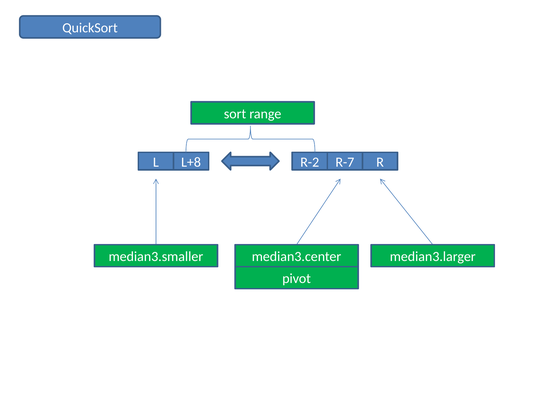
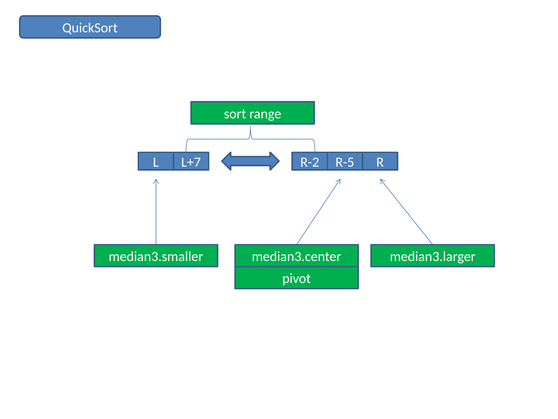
L+8: L+8 -> L+7
R-7: R-7 -> R-5
